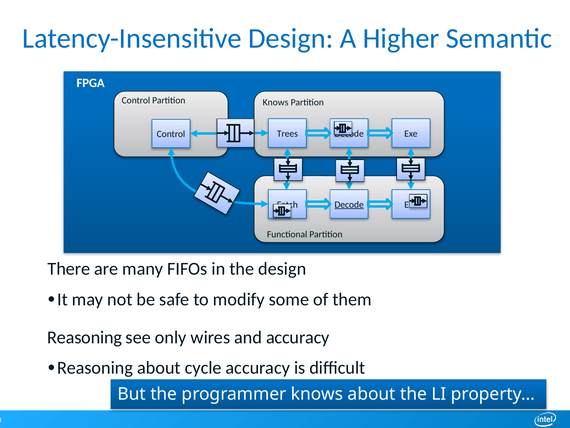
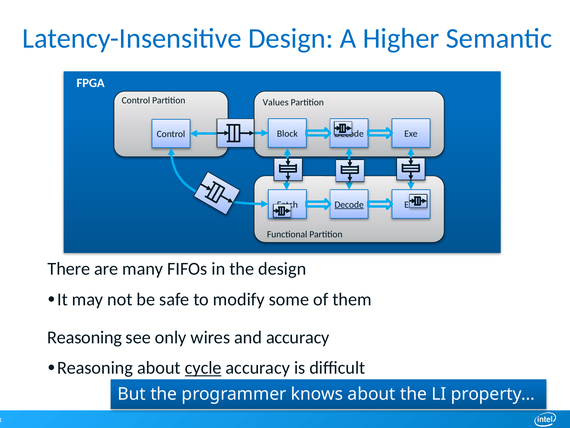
Knows at (276, 102): Knows -> Values
Trees: Trees -> Block
cycle underline: none -> present
